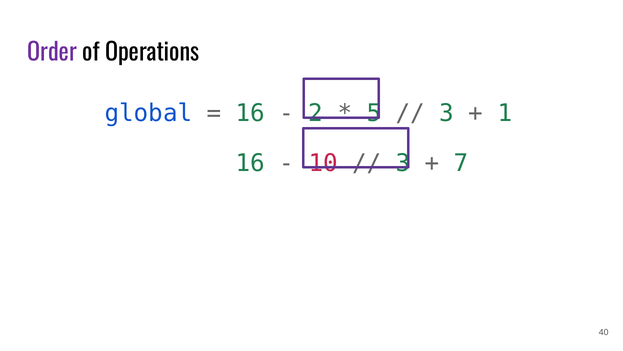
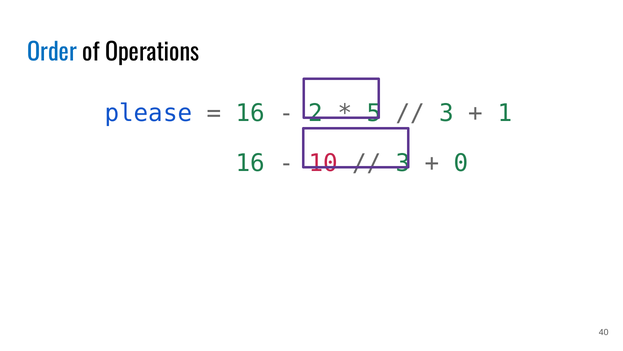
Order colour: purple -> blue
global: global -> please
7: 7 -> 0
